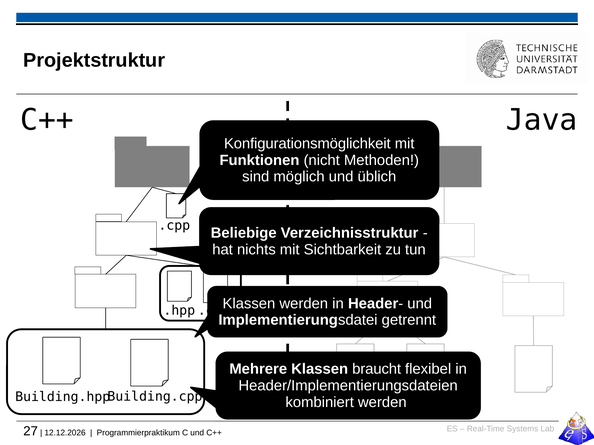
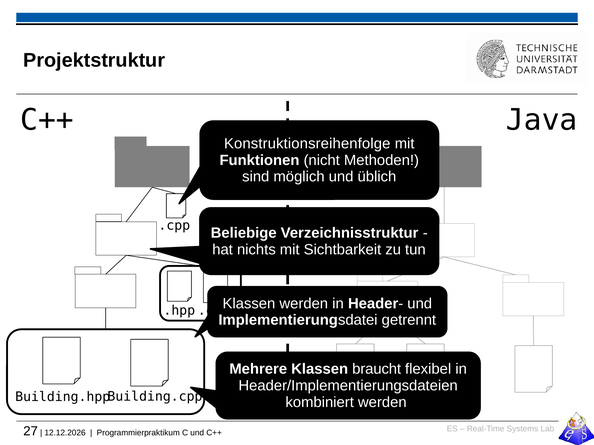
Konfigurationsmöglichkeit: Konfigurationsmöglichkeit -> Konstruktionsreihenfolge
